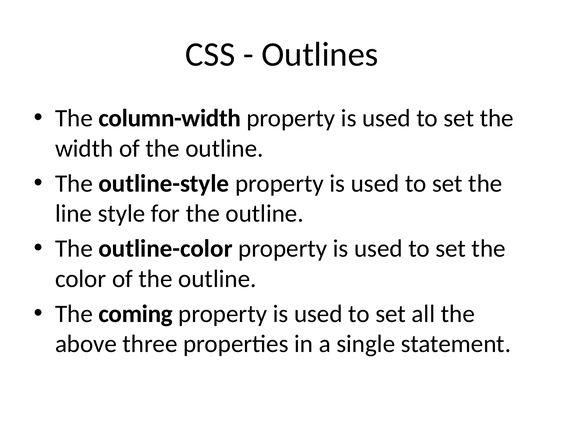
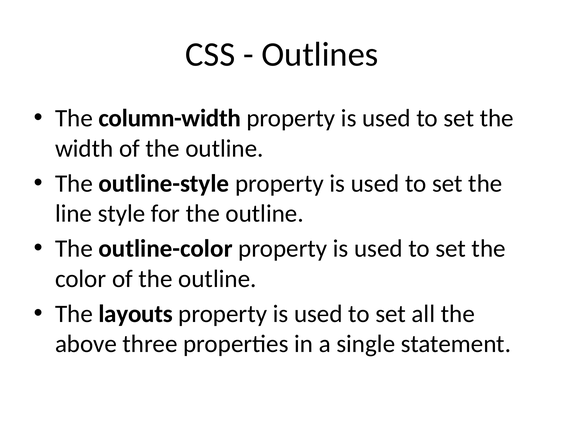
coming: coming -> layouts
